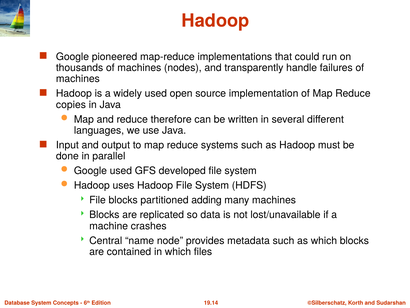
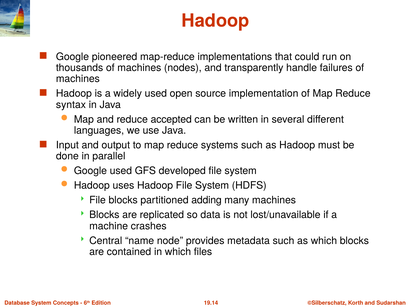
copies: copies -> syntax
therefore: therefore -> accepted
